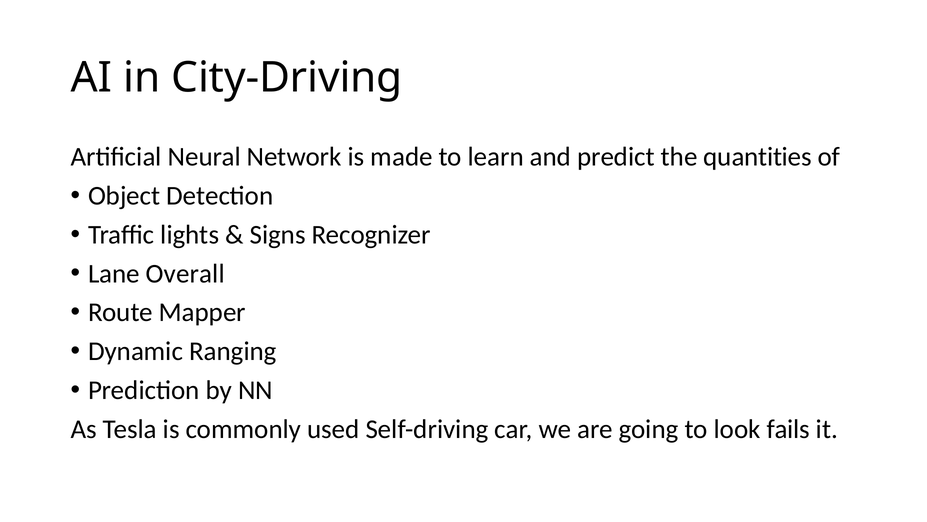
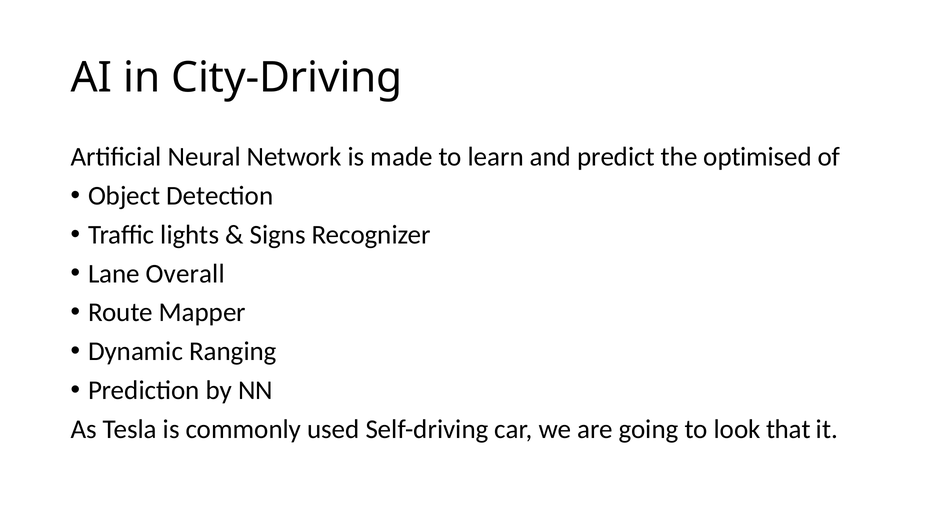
quantities: quantities -> optimised
fails: fails -> that
